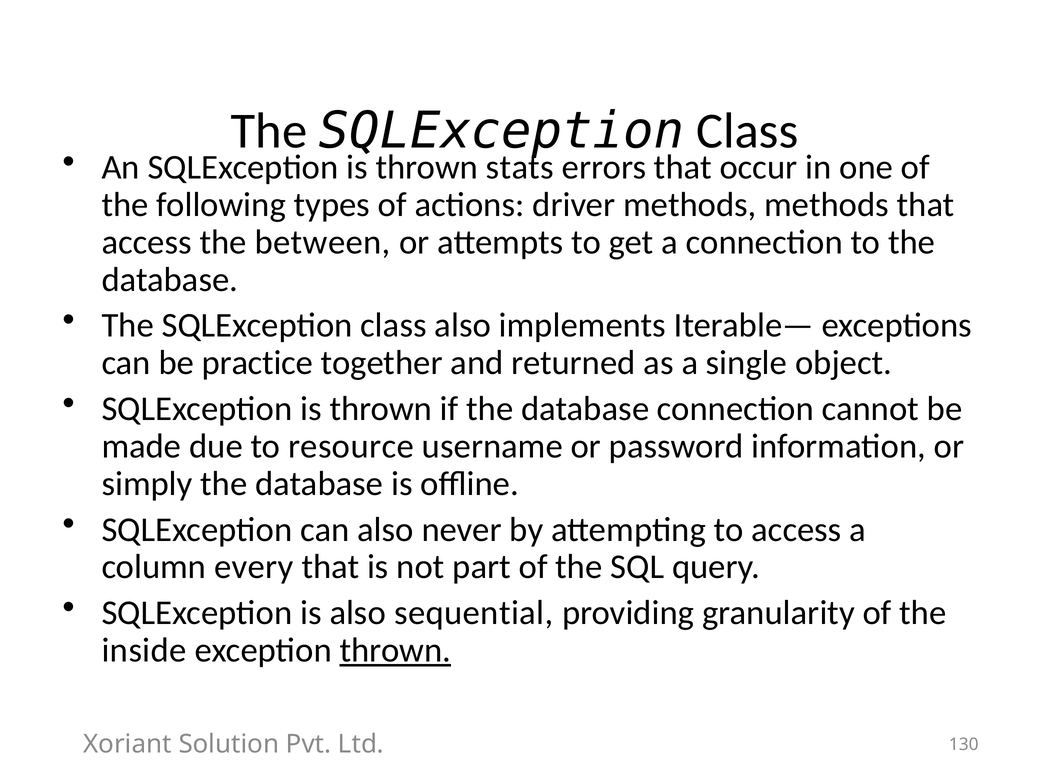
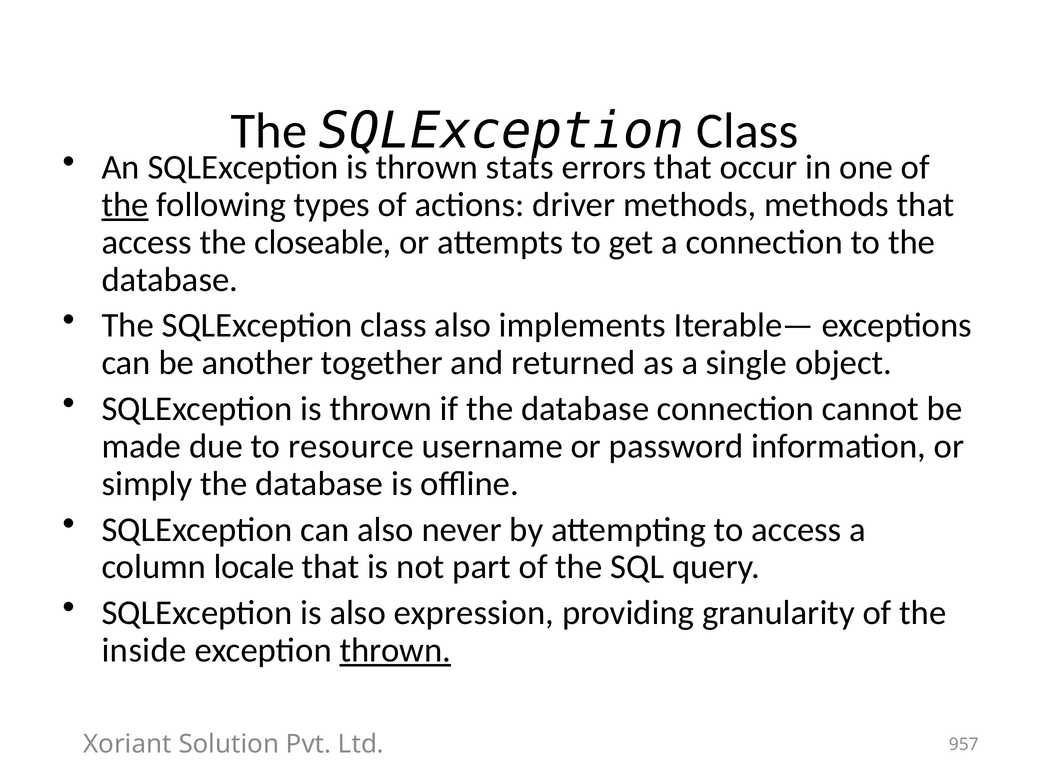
the at (125, 205) underline: none -> present
between: between -> closeable
practice: practice -> another
every: every -> locale
sequential: sequential -> expression
130: 130 -> 957
